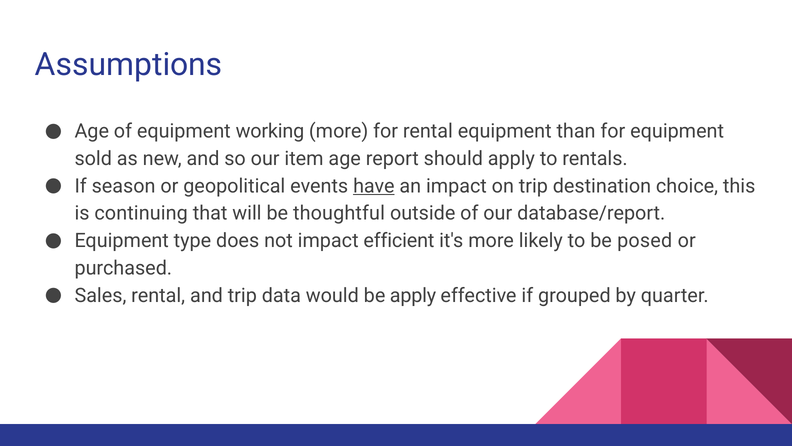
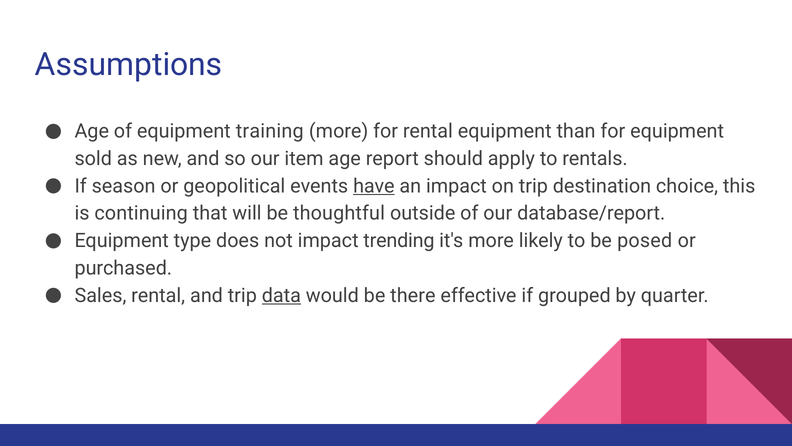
working: working -> training
efficient: efficient -> trending
data underline: none -> present
be apply: apply -> there
